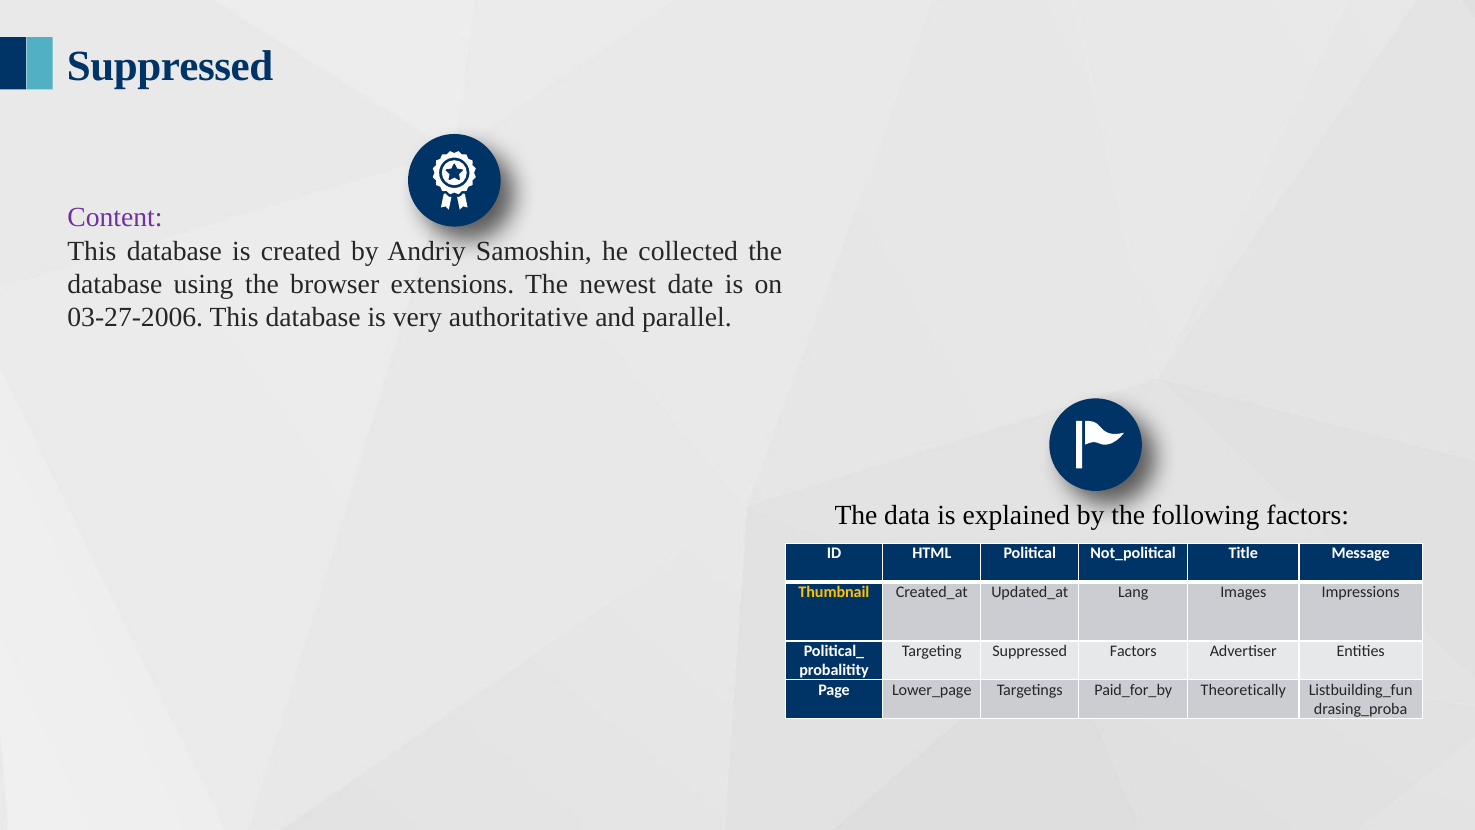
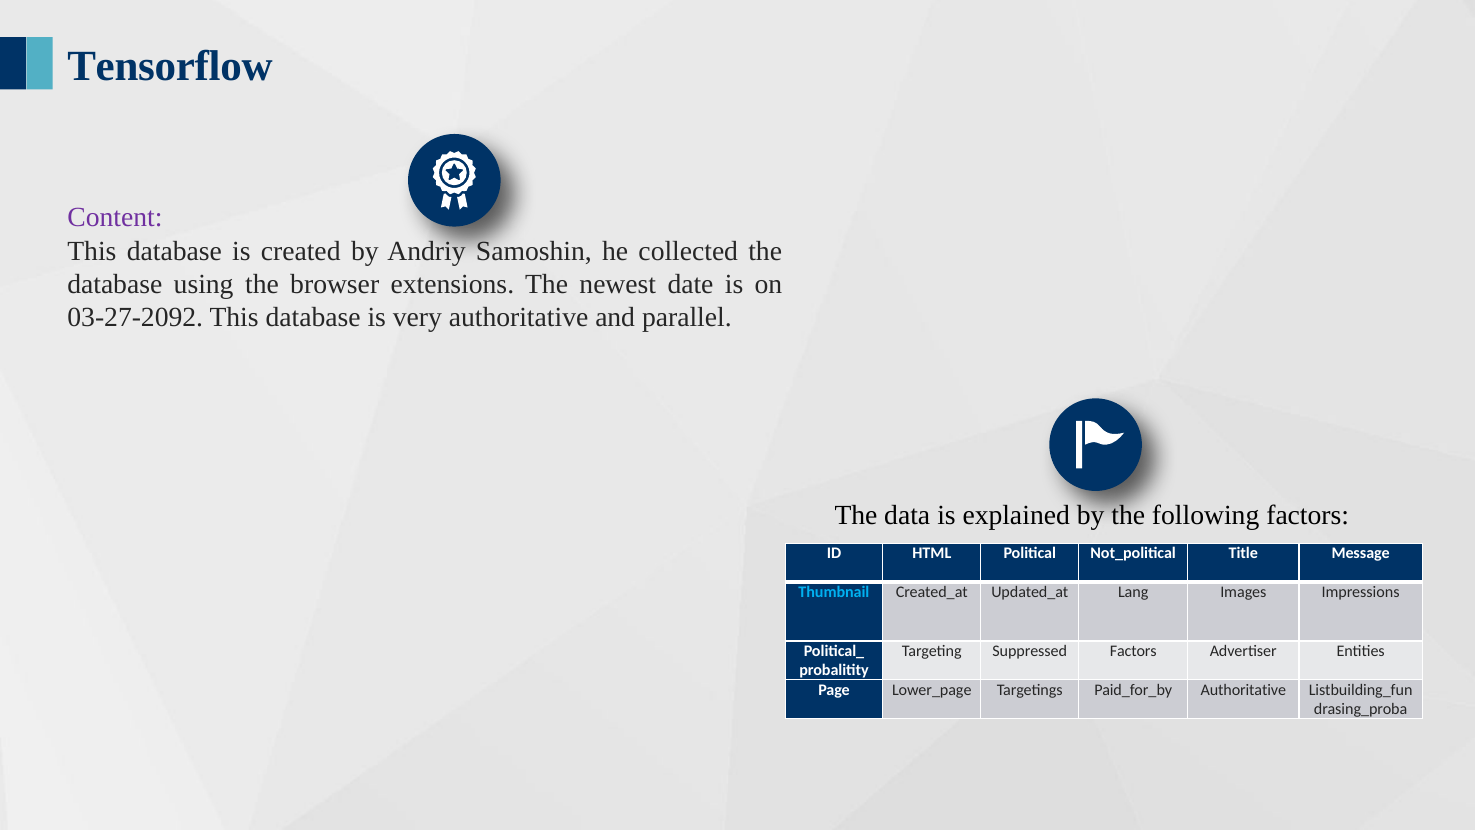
Suppressed at (170, 66): Suppressed -> Tensorflow
03-27-2006: 03-27-2006 -> 03-27-2092
Thumbnail colour: yellow -> light blue
Theoretically at (1243, 689): Theoretically -> Authoritative
